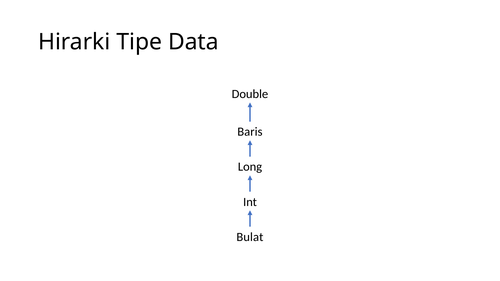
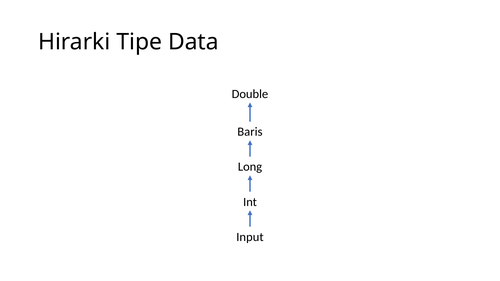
Bulat: Bulat -> Input
